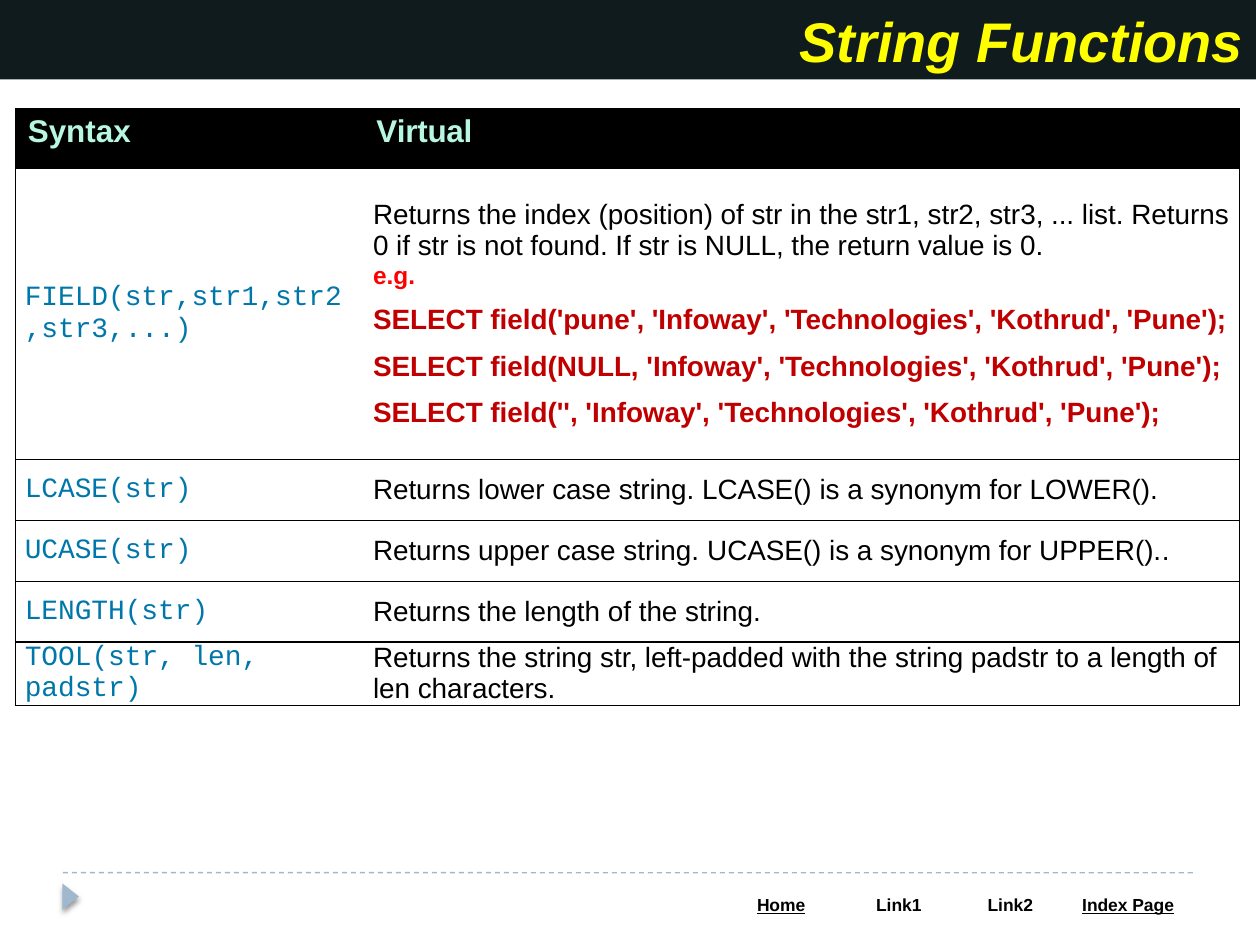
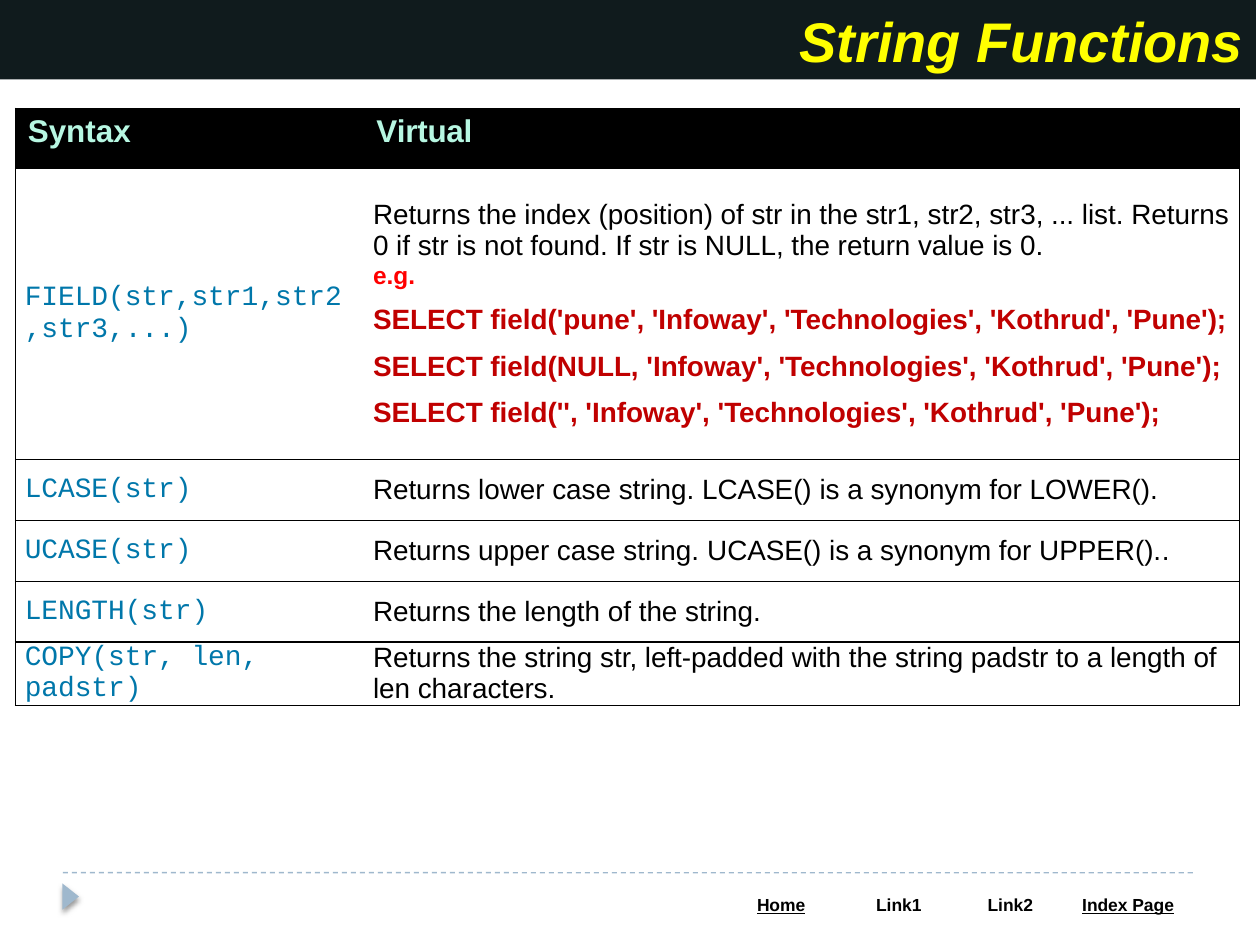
TOOL(str: TOOL(str -> COPY(str
